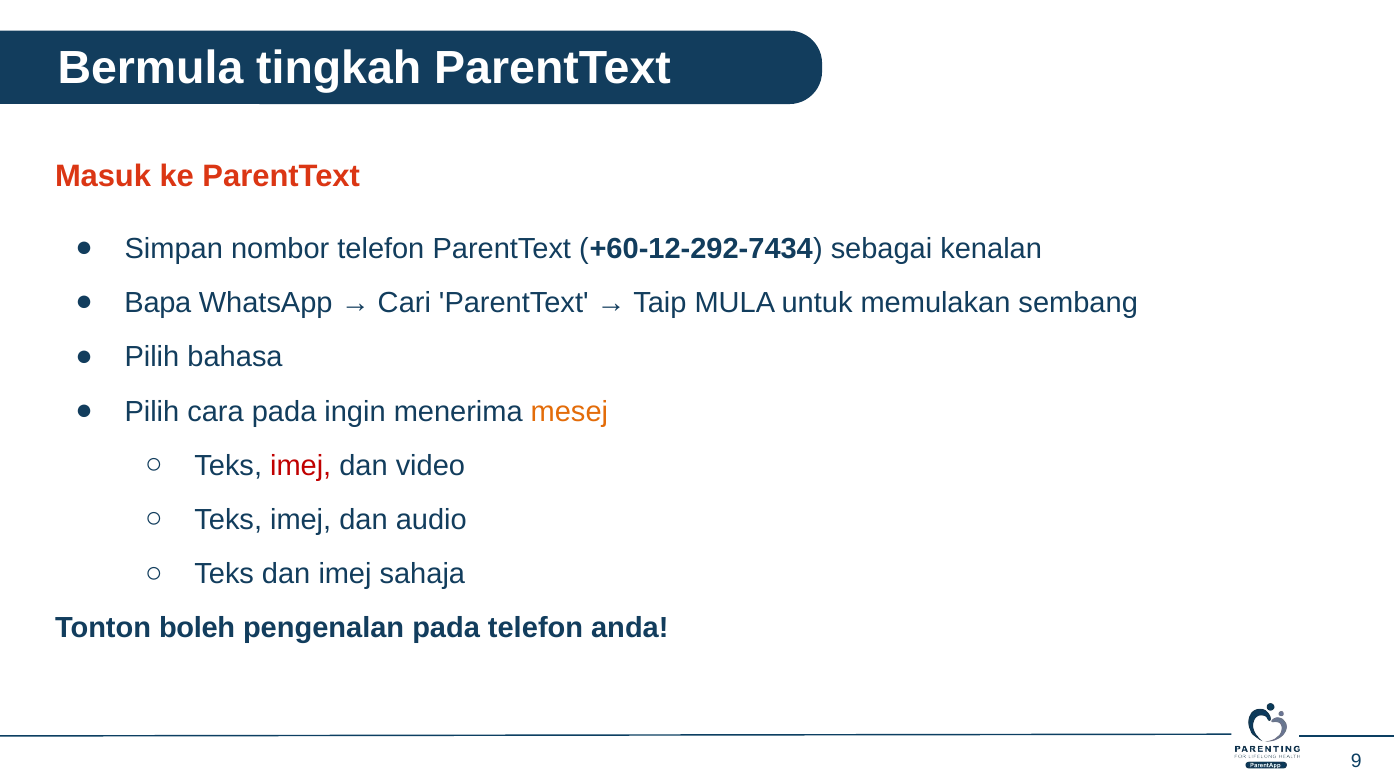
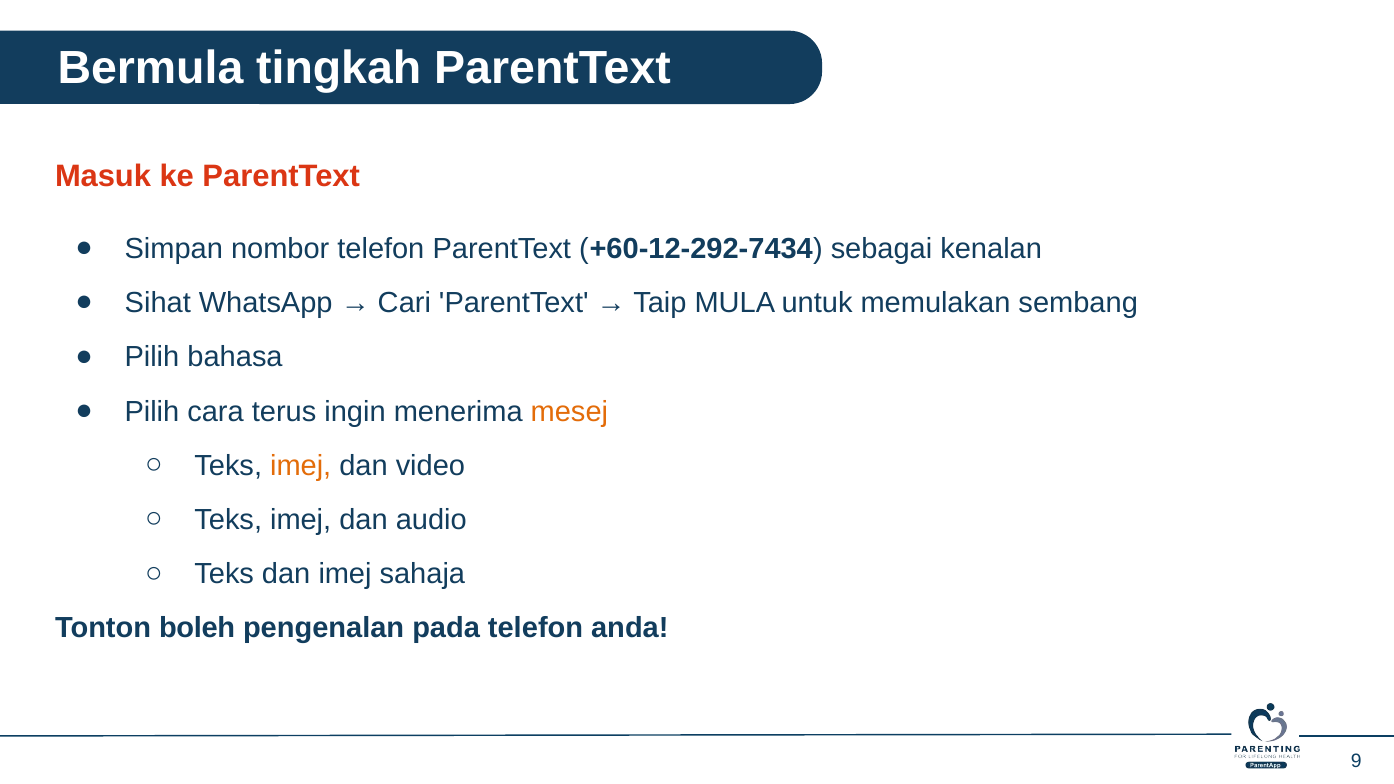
Bapa: Bapa -> Sihat
cara pada: pada -> terus
imej at (301, 466) colour: red -> orange
